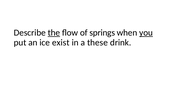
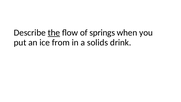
you underline: present -> none
exist: exist -> from
these: these -> solids
